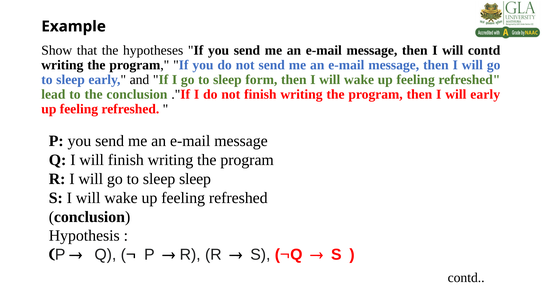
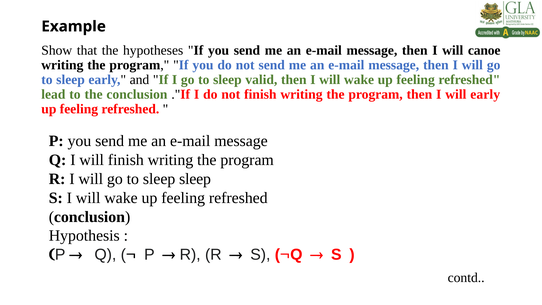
will contd: contd -> canoe
form: form -> valid
